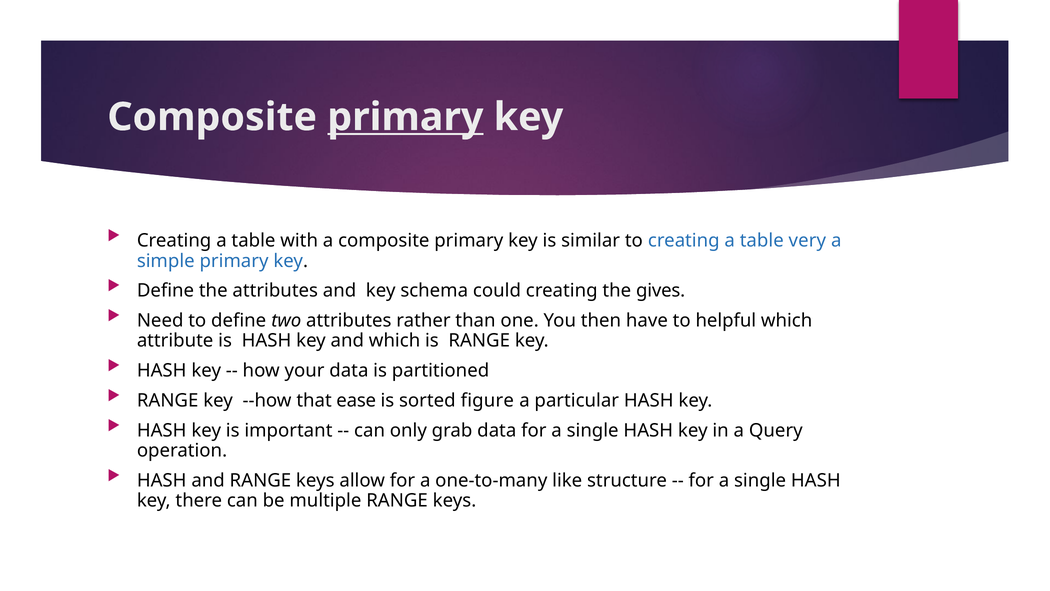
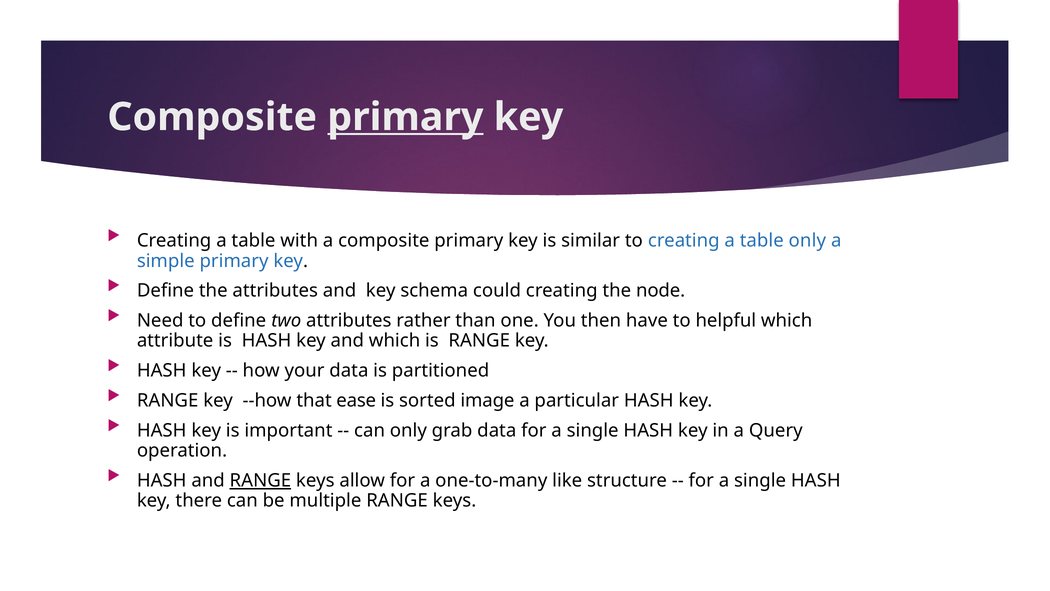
table very: very -> only
gives: gives -> node
figure: figure -> image
RANGE at (260, 480) underline: none -> present
